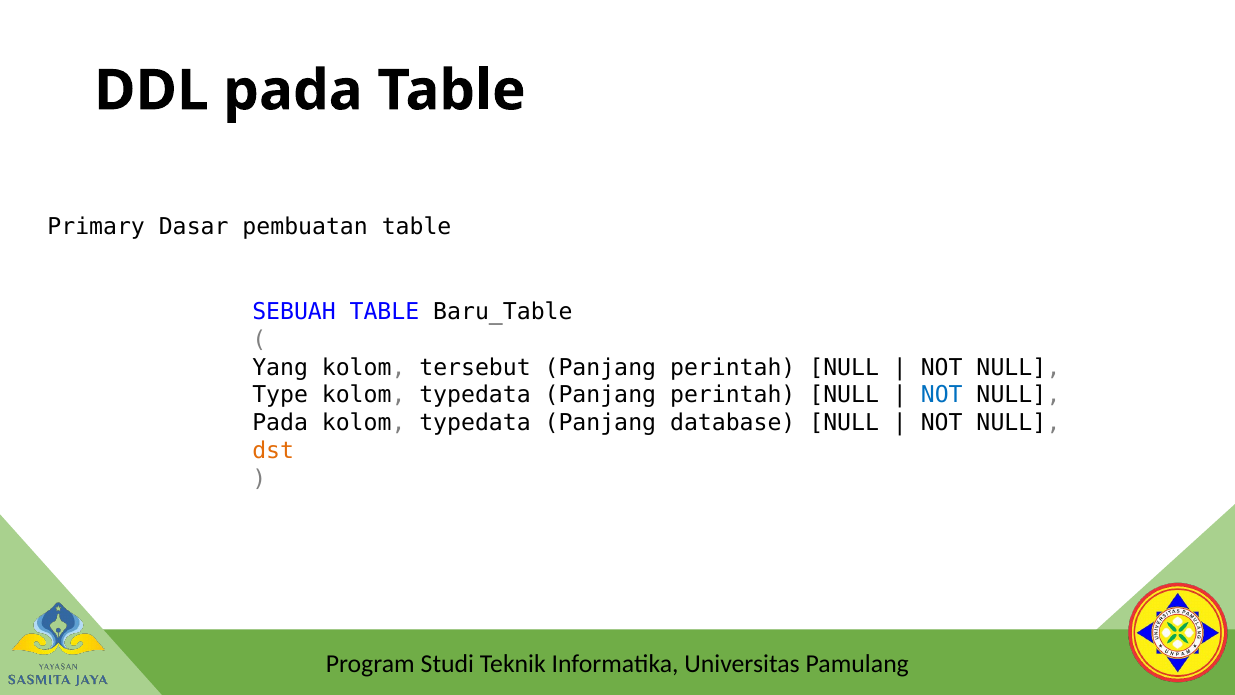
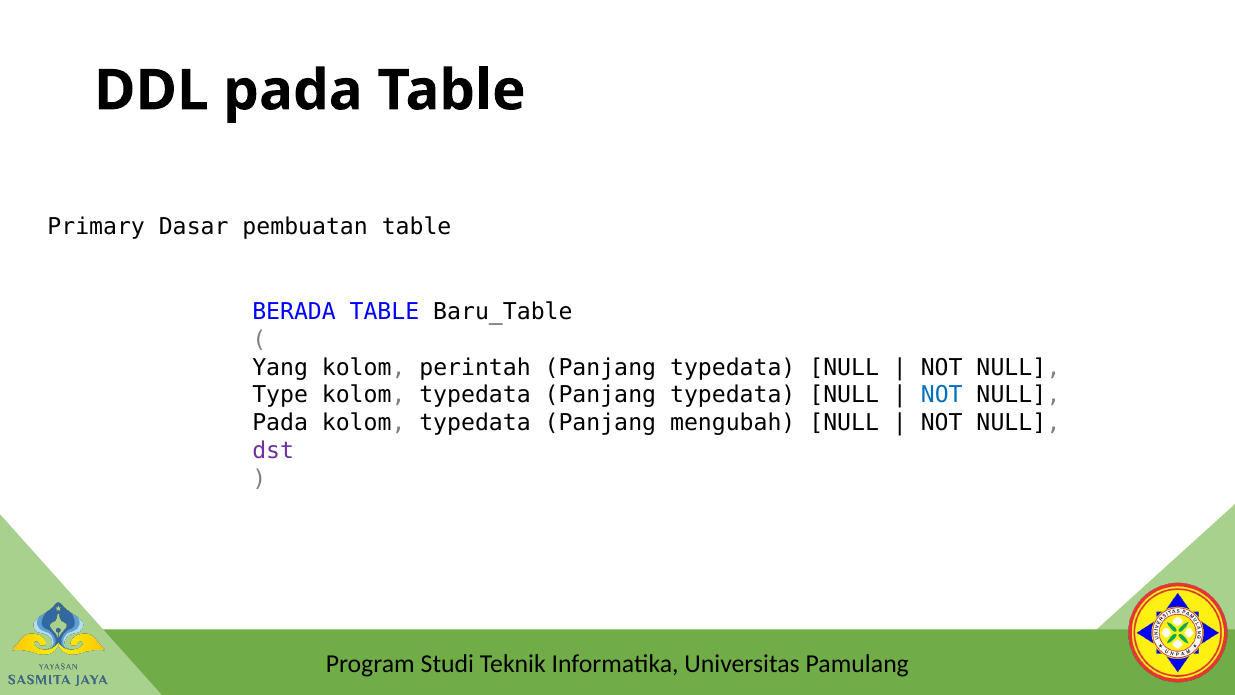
SEBUAH: SEBUAH -> BERADA
tersebut: tersebut -> perintah
perintah at (733, 367): perintah -> typedata
typedata Panjang perintah: perintah -> typedata
database: database -> mengubah
dst colour: orange -> purple
